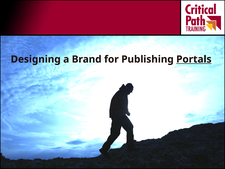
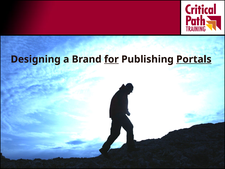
for underline: none -> present
